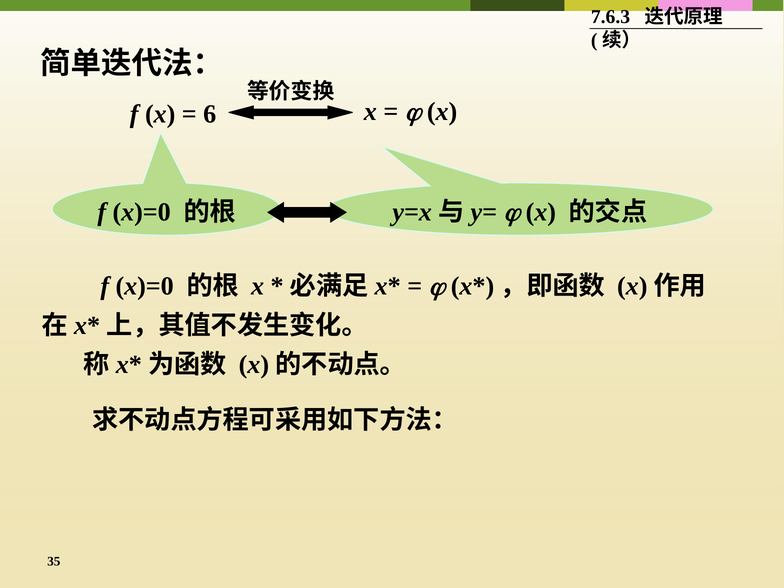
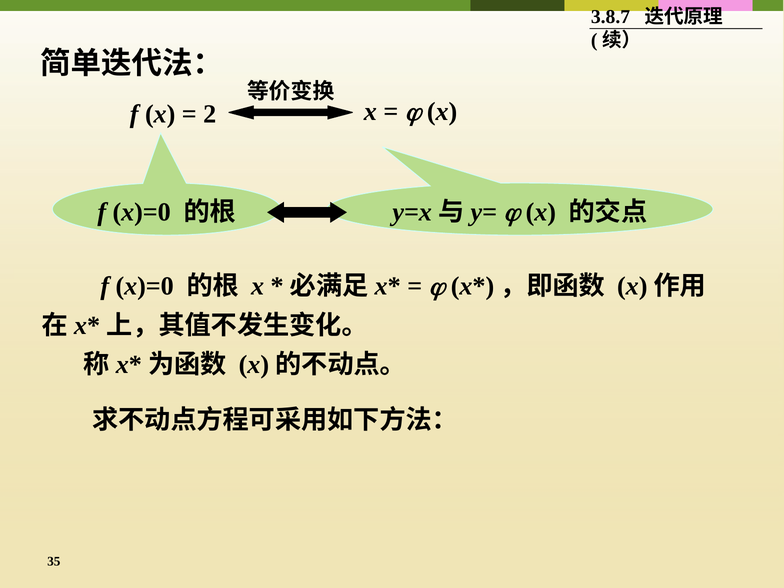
7.6.3: 7.6.3 -> 3.8.7
6: 6 -> 2
